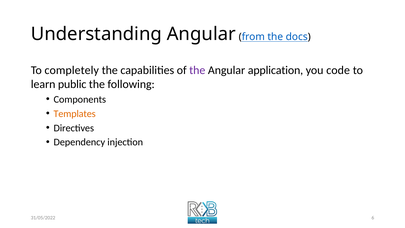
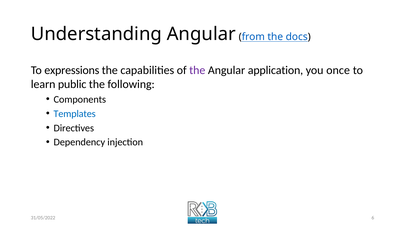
completely: completely -> expressions
code: code -> once
Templates colour: orange -> blue
